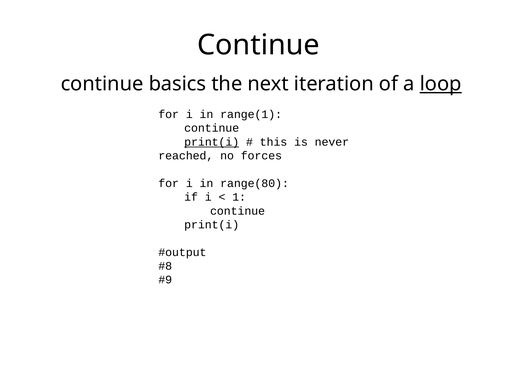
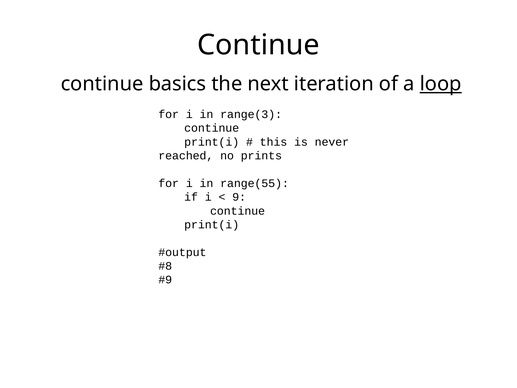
range(1: range(1 -> range(3
print(i at (212, 142) underline: present -> none
forces: forces -> prints
range(80: range(80 -> range(55
1: 1 -> 9
